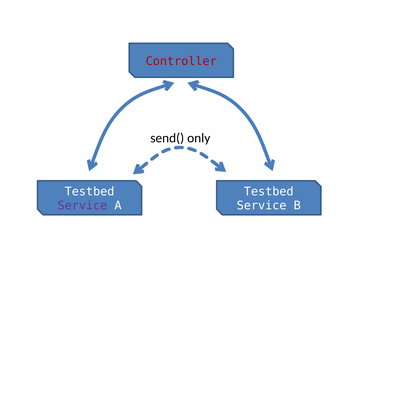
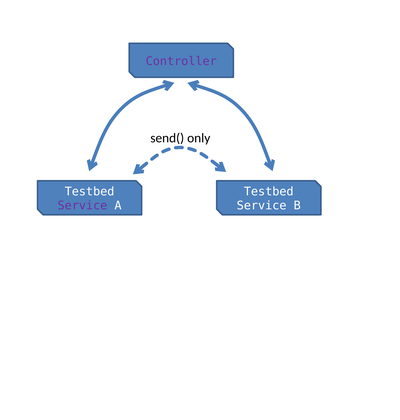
Controller colour: red -> purple
